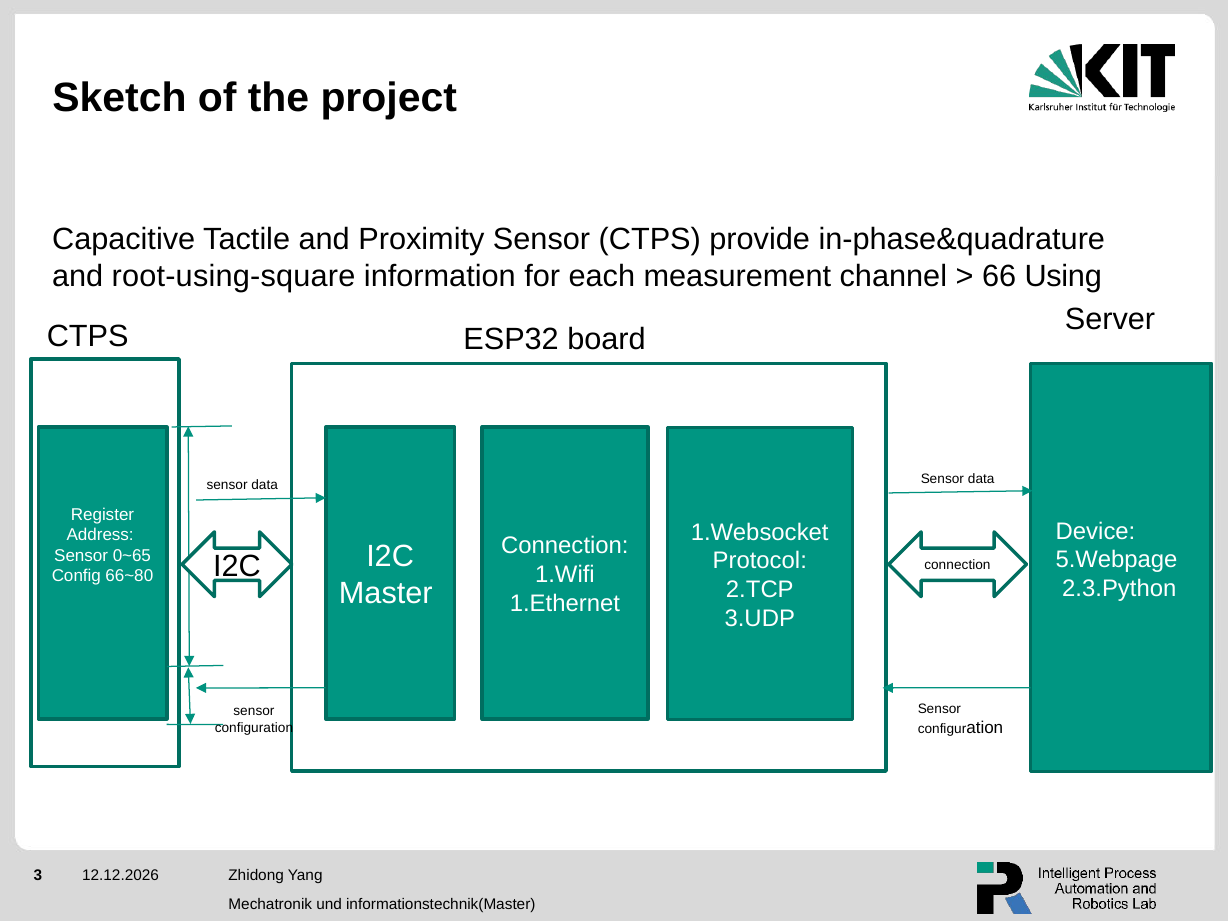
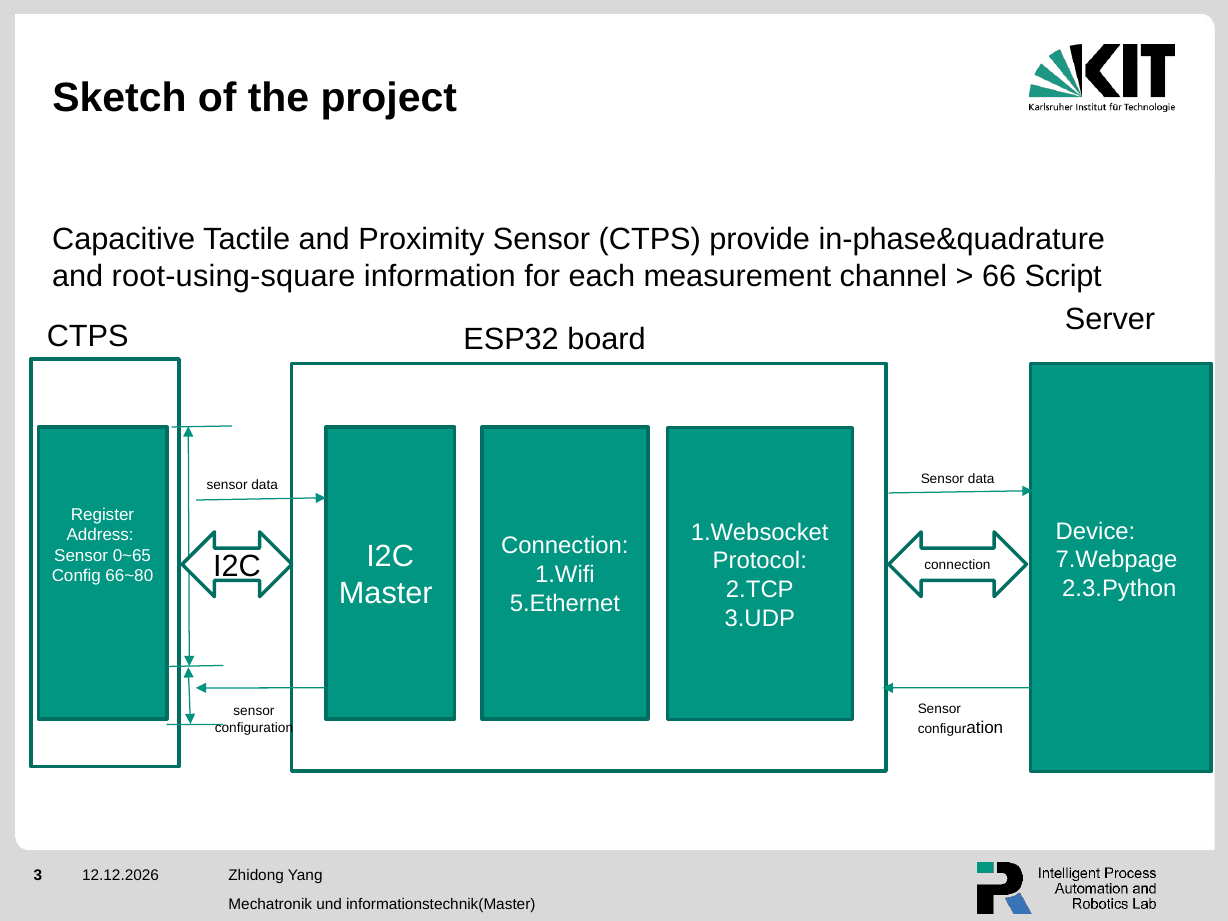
Using: Using -> Script
5.Webpage: 5.Webpage -> 7.Webpage
1.Ethernet: 1.Ethernet -> 5.Ethernet
